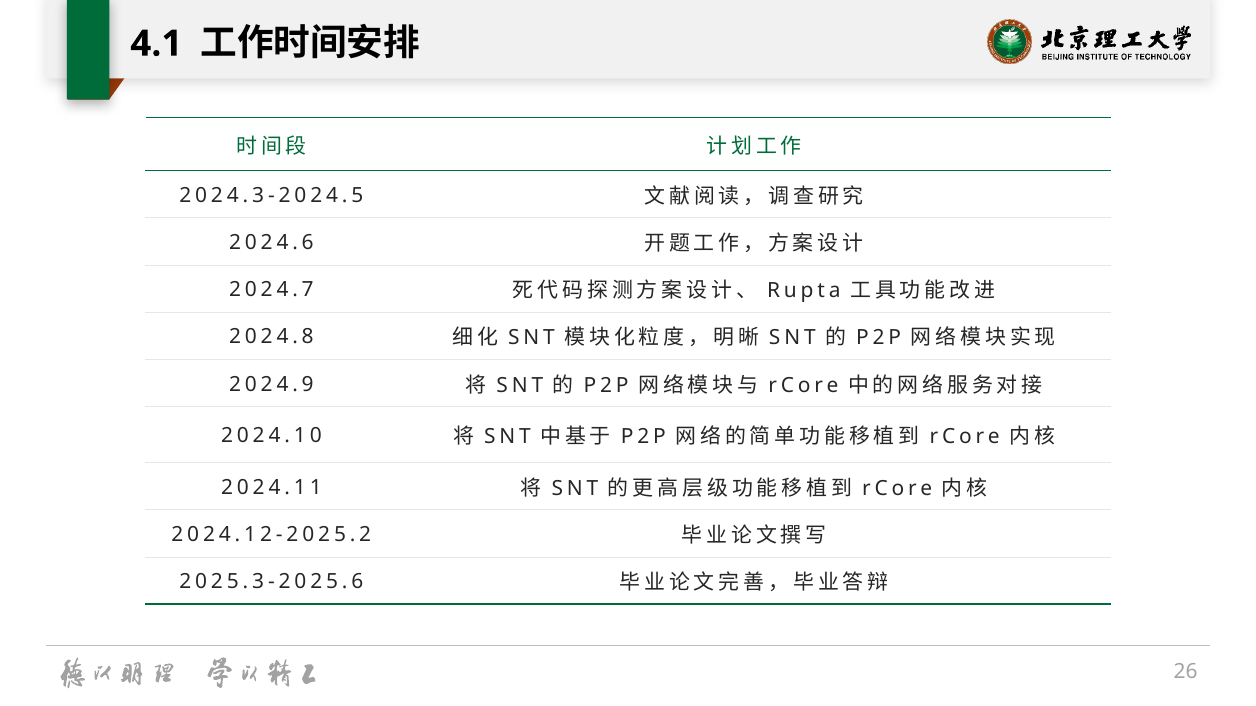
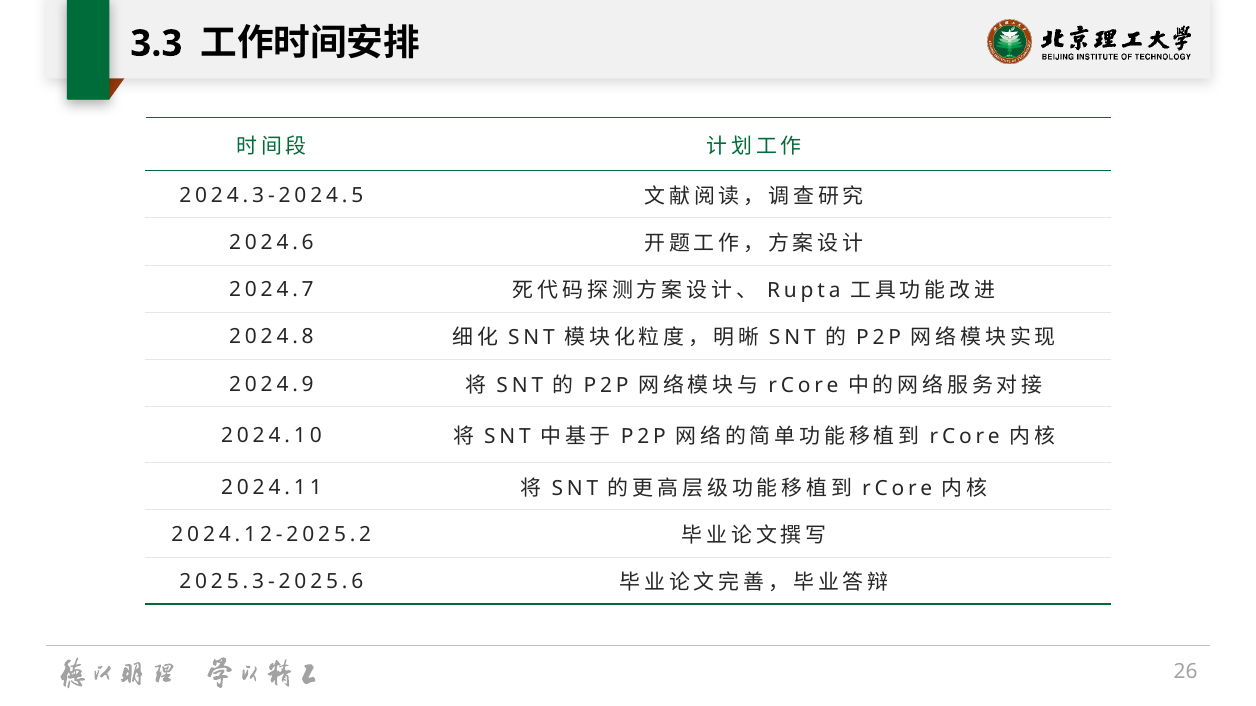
4.1: 4.1 -> 3.3
